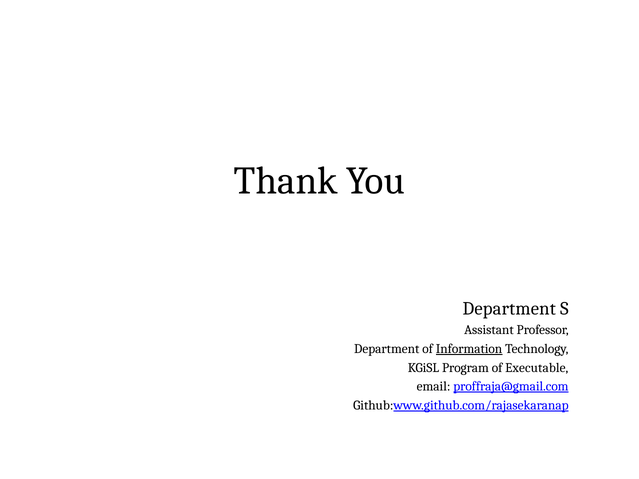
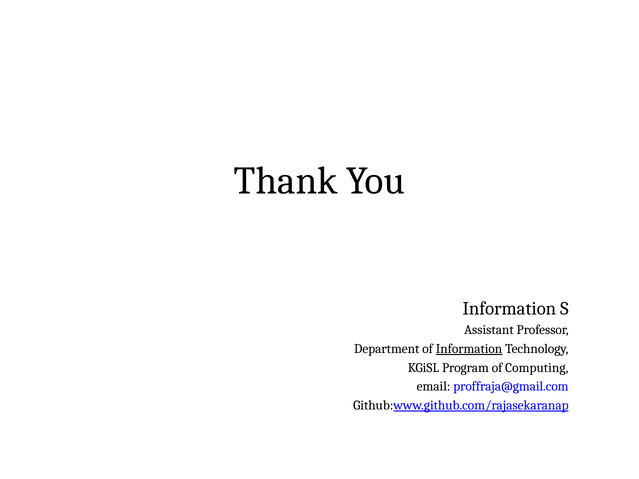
Department at (509, 309): Department -> Information
Executable: Executable -> Computing
proffraja@gmail.com underline: present -> none
